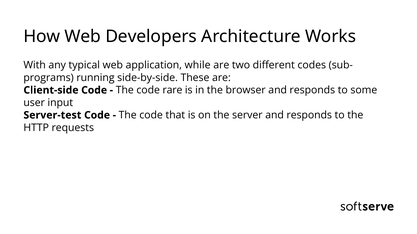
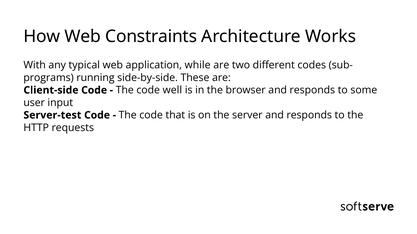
Developers: Developers -> Constraints
rare: rare -> well
